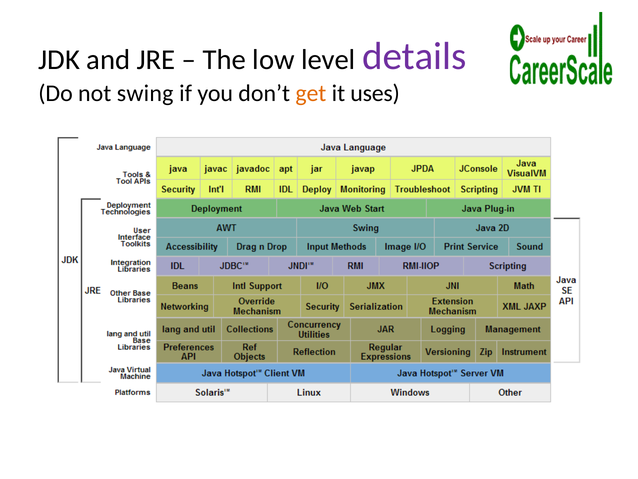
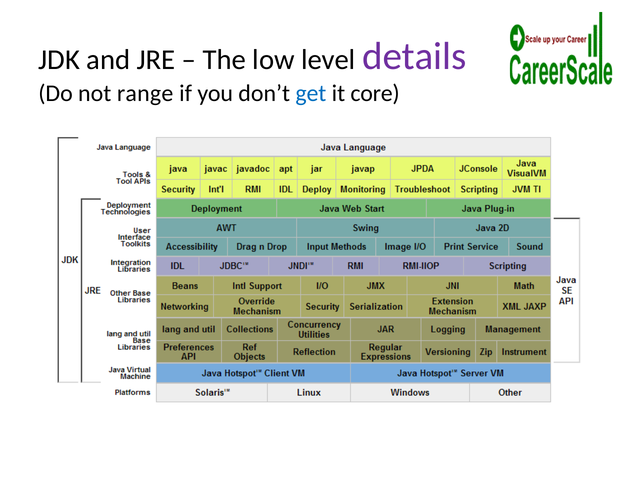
swing: swing -> range
get colour: orange -> blue
uses: uses -> core
